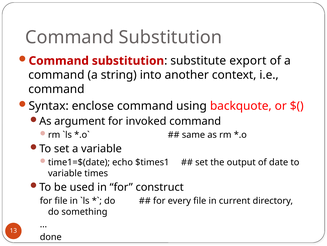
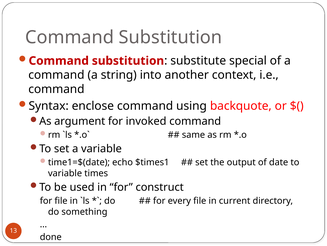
export: export -> special
